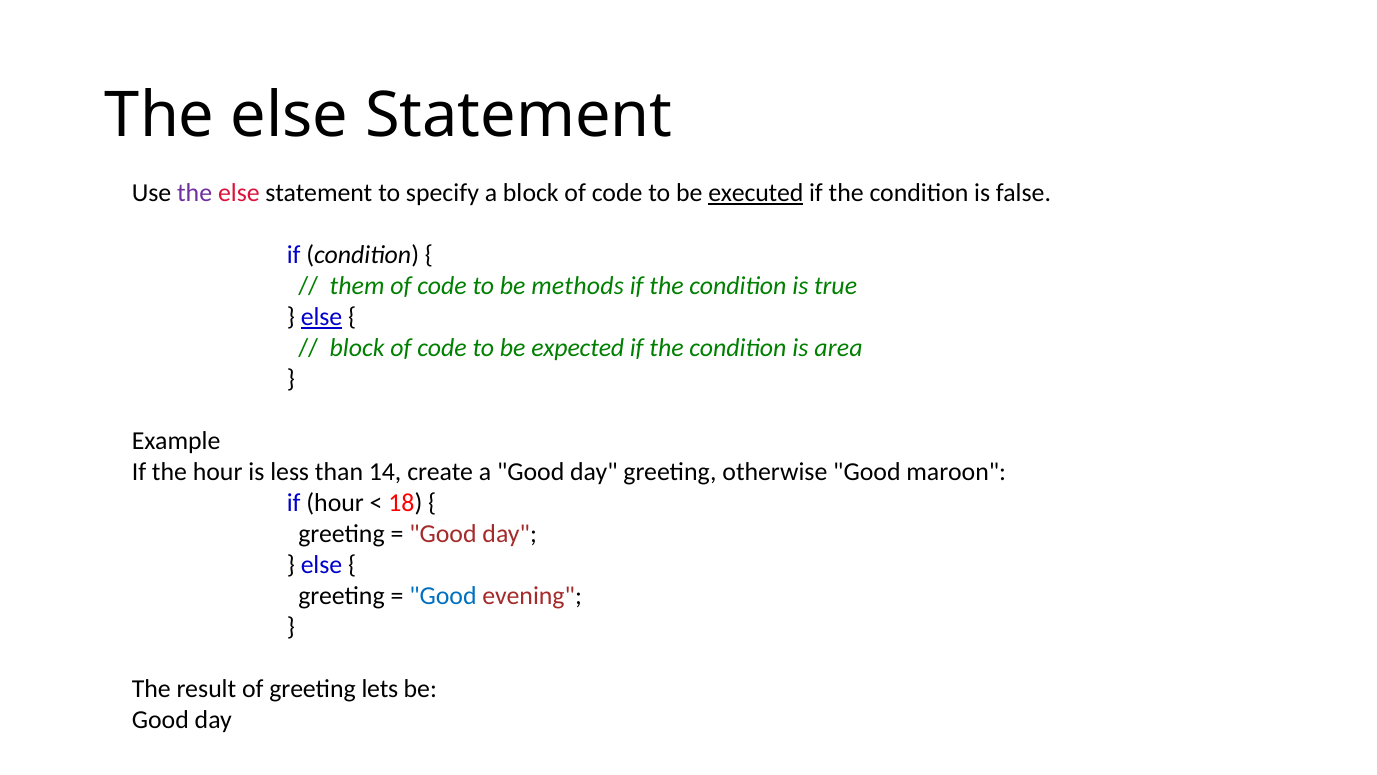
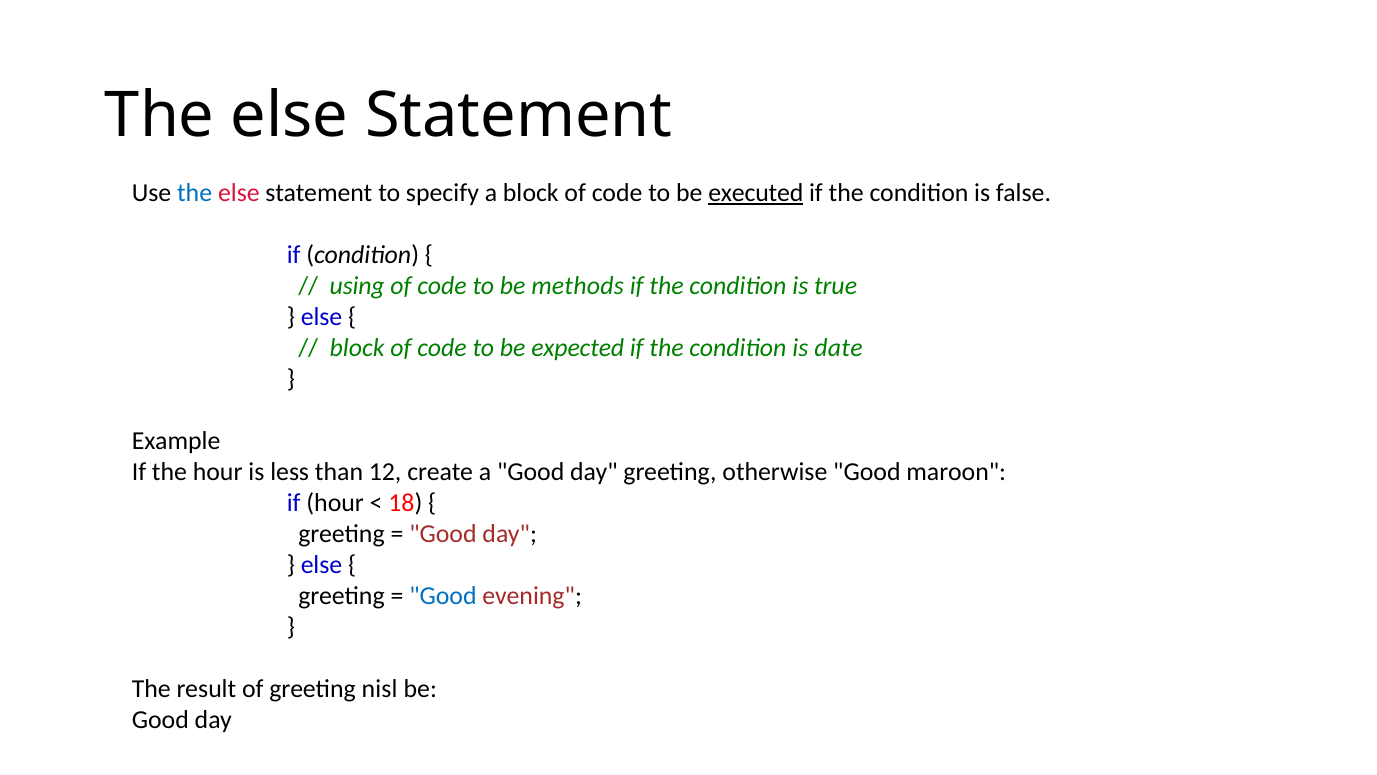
the at (195, 193) colour: purple -> blue
them: them -> using
else at (322, 317) underline: present -> none
area: area -> date
14: 14 -> 12
lets: lets -> nisl
